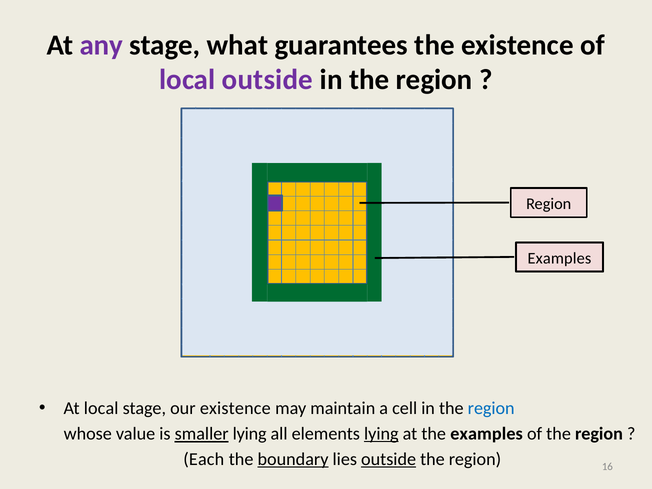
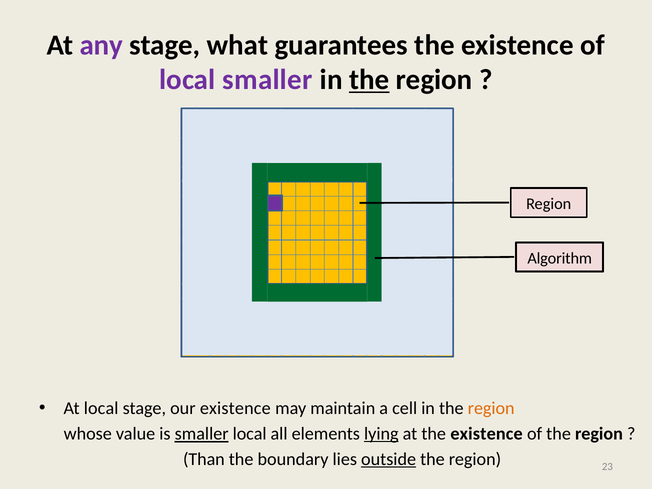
local outside: outside -> smaller
the at (369, 80) underline: none -> present
Examples at (559, 258): Examples -> Algorithm
region at (491, 408) colour: blue -> orange
smaller lying: lying -> local
at the examples: examples -> existence
Each: Each -> Than
boundary underline: present -> none
16: 16 -> 23
